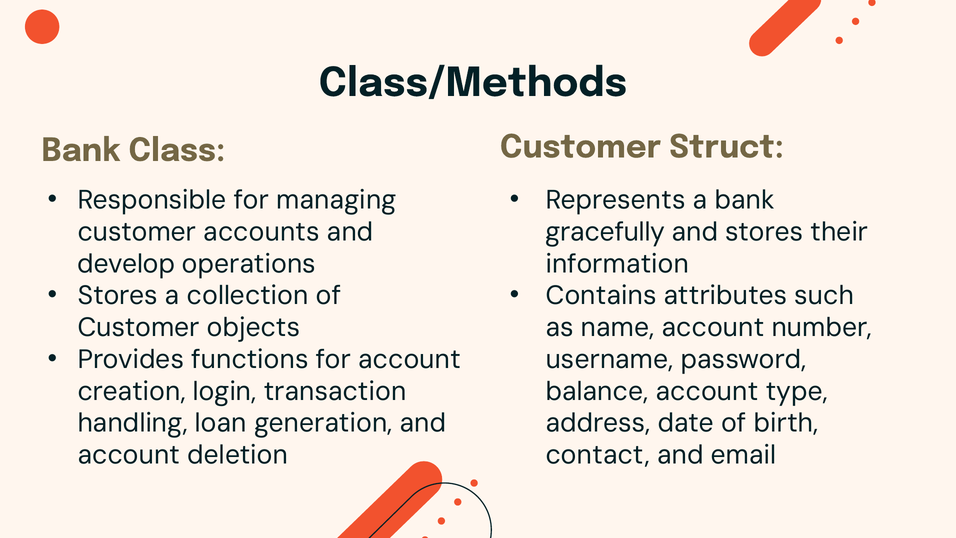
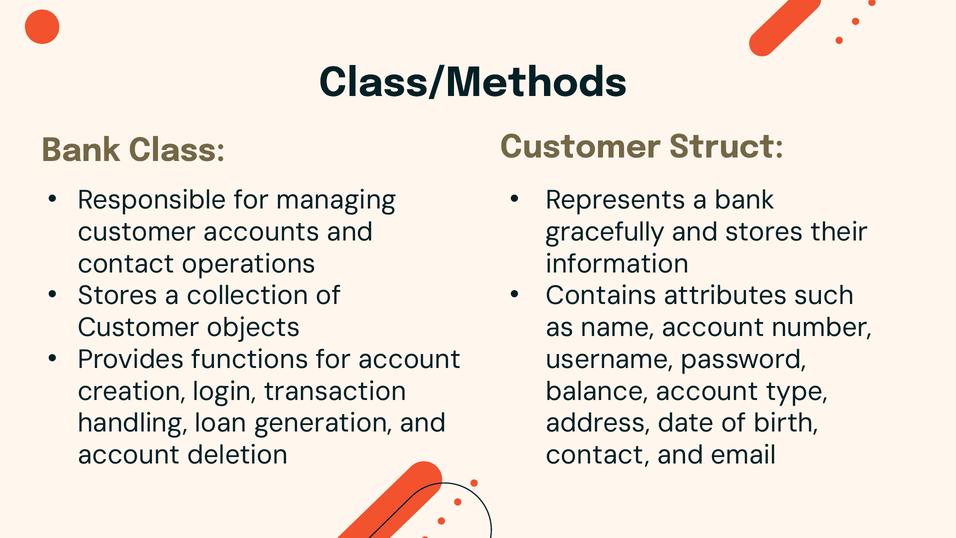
develop at (126, 264): develop -> contact
